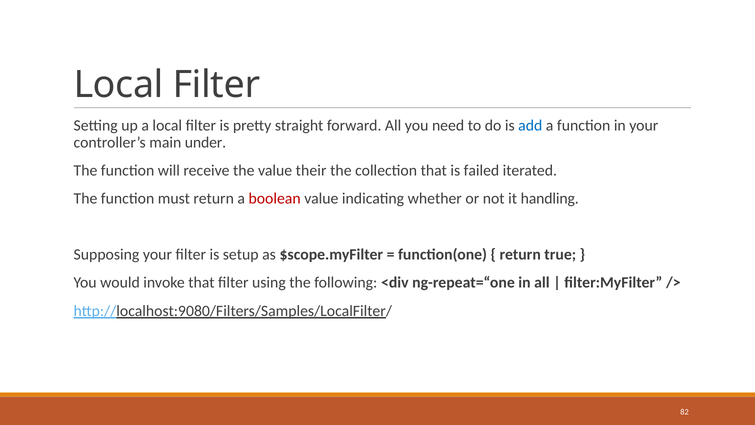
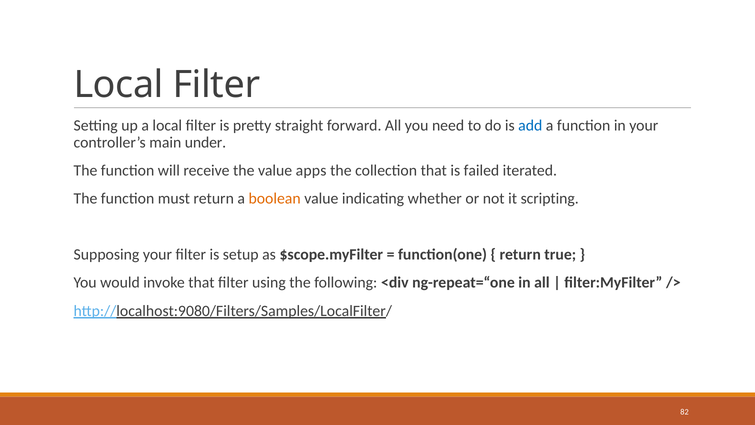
their: their -> apps
boolean colour: red -> orange
handling: handling -> scripting
